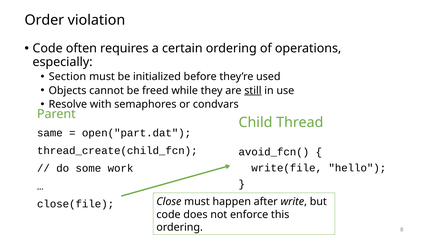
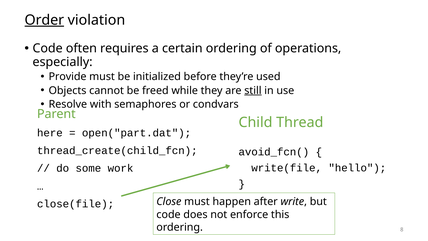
Order underline: none -> present
Section: Section -> Provide
same: same -> here
